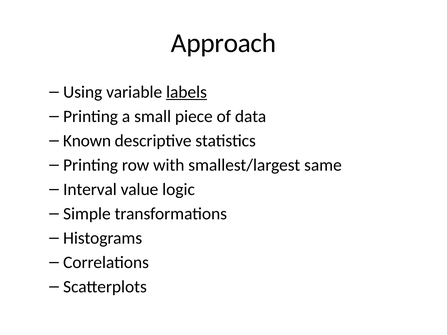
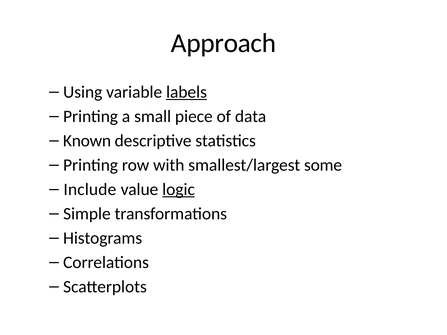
same: same -> some
Interval: Interval -> Include
logic underline: none -> present
